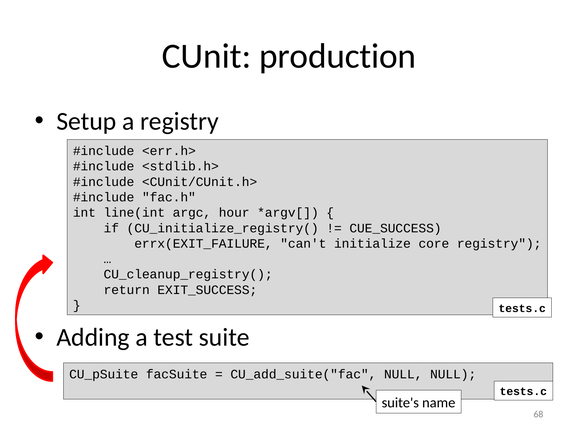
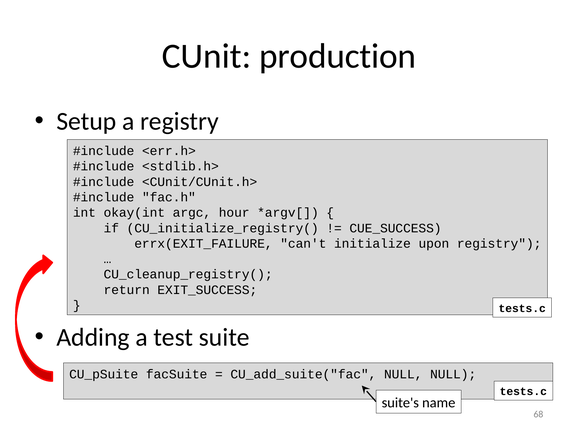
line(int: line(int -> okay(int
core: core -> upon
